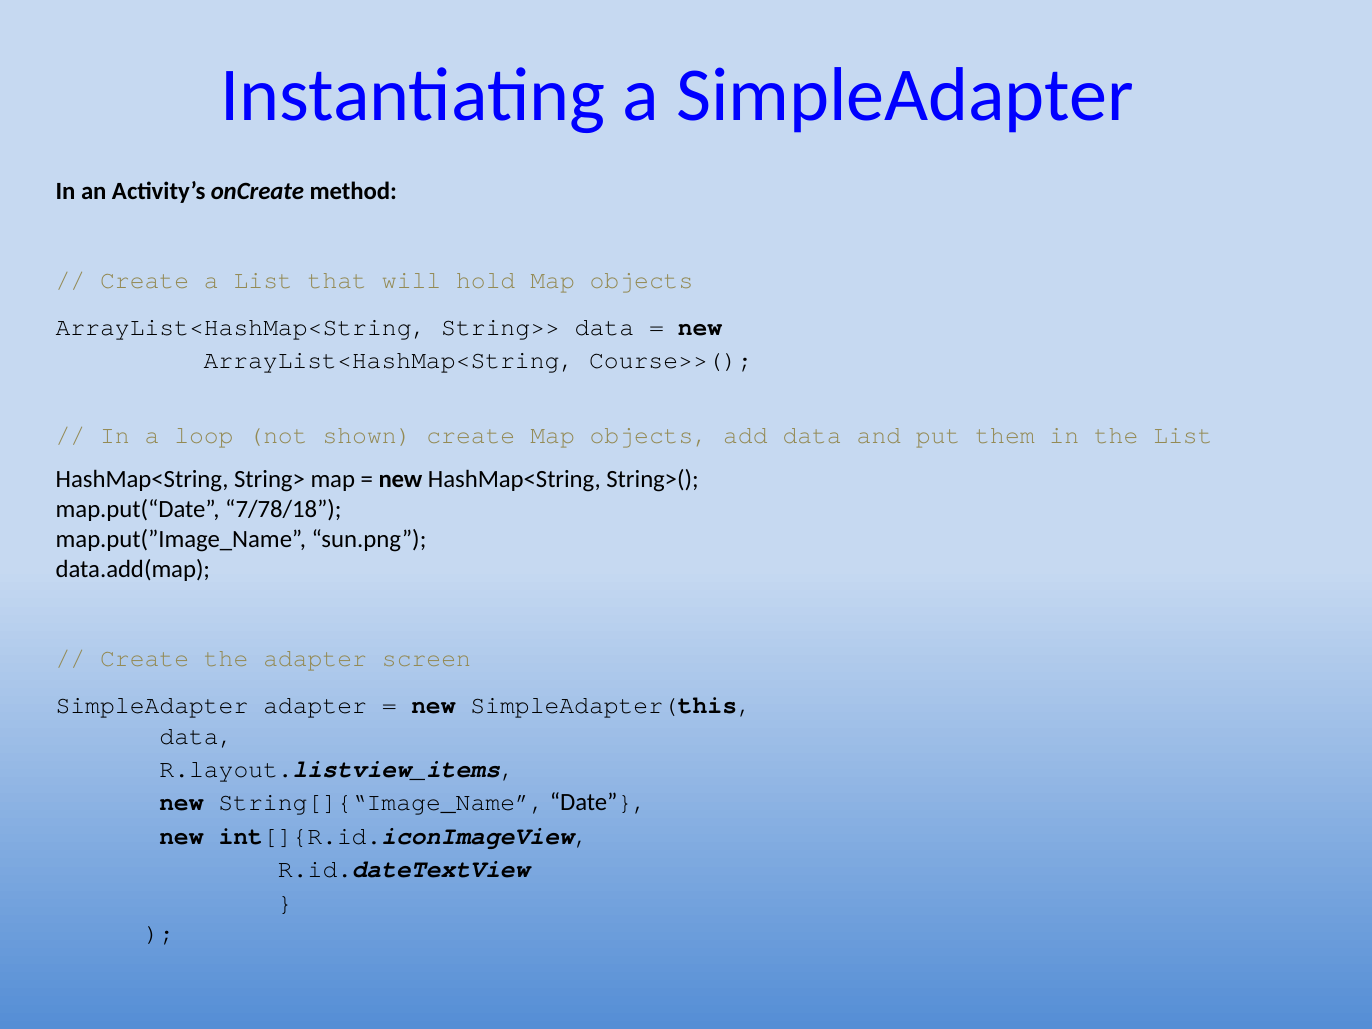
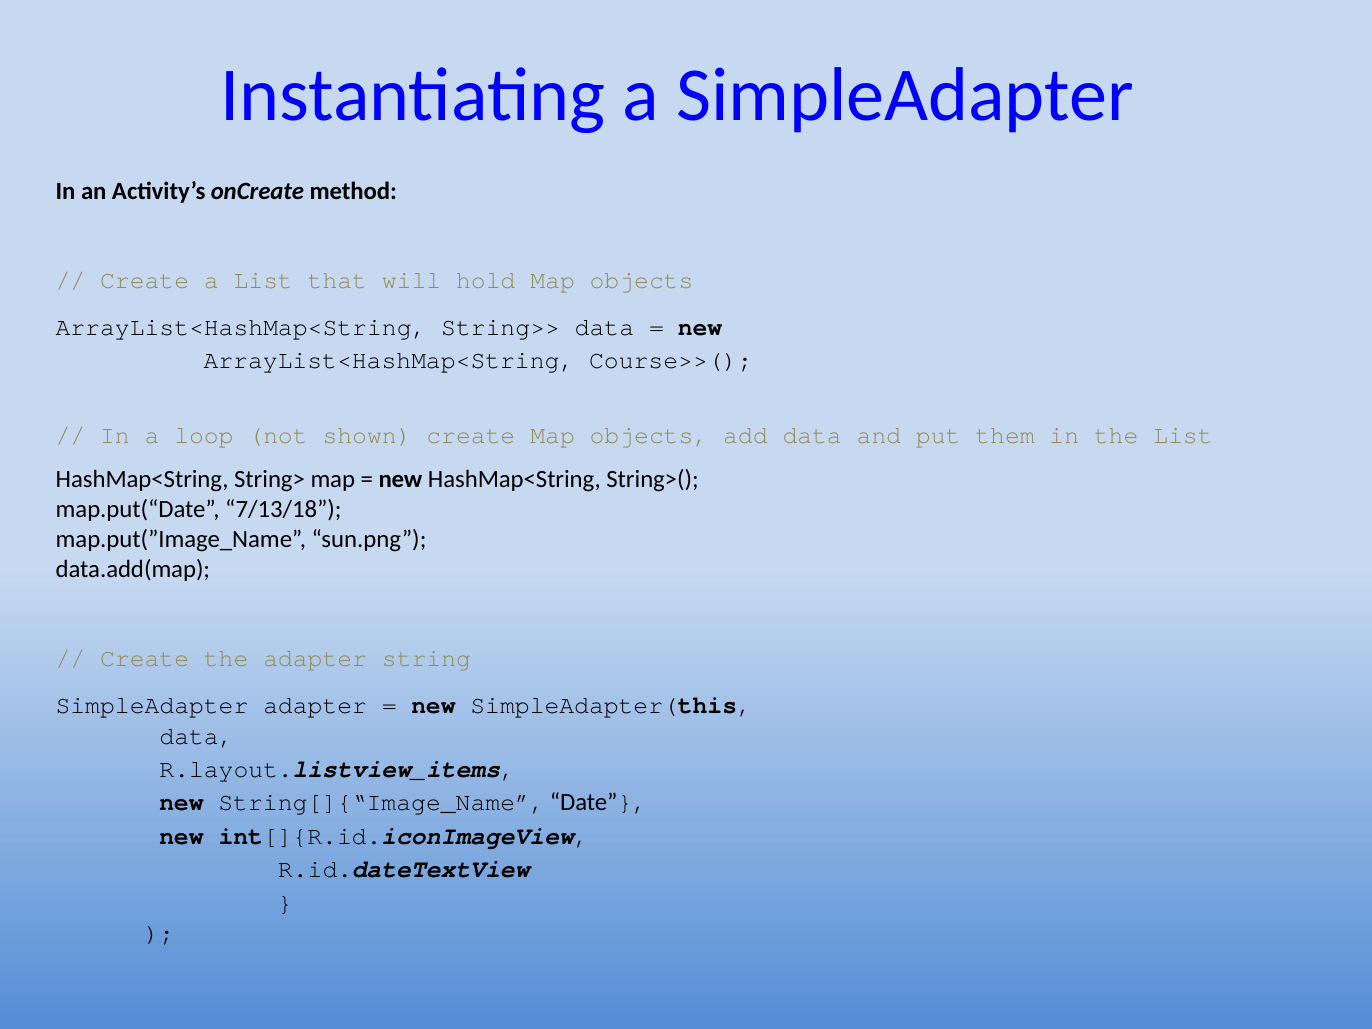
7/78/18: 7/78/18 -> 7/13/18
screen: screen -> string
